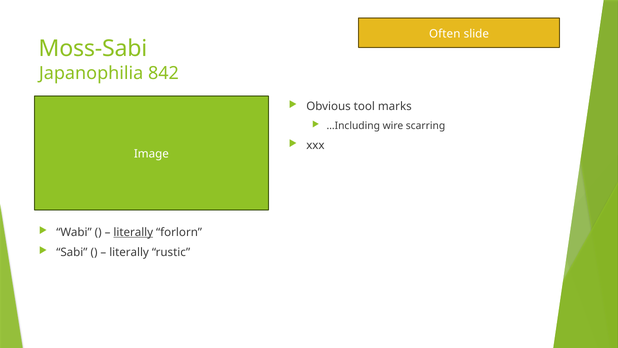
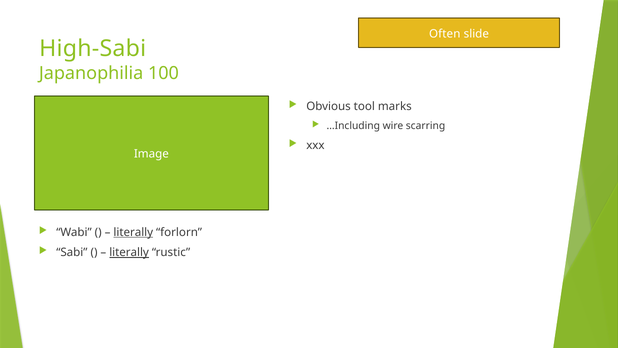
Moss-Sabi: Moss-Sabi -> High-Sabi
842: 842 -> 100
literally at (129, 252) underline: none -> present
